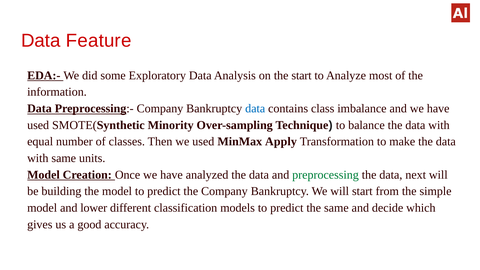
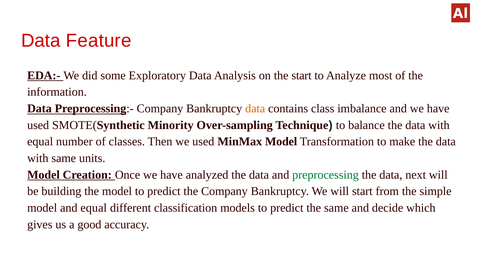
data at (255, 109) colour: blue -> orange
MinMax Apply: Apply -> Model
and lower: lower -> equal
